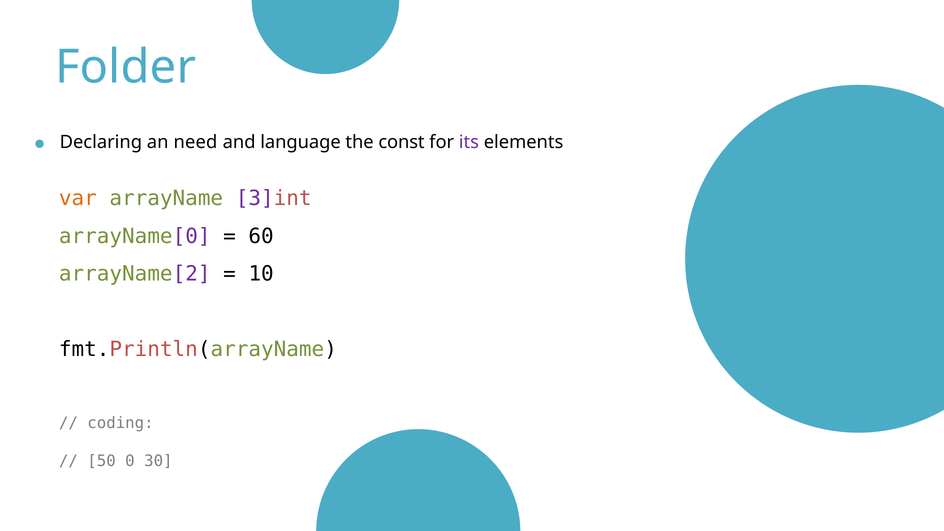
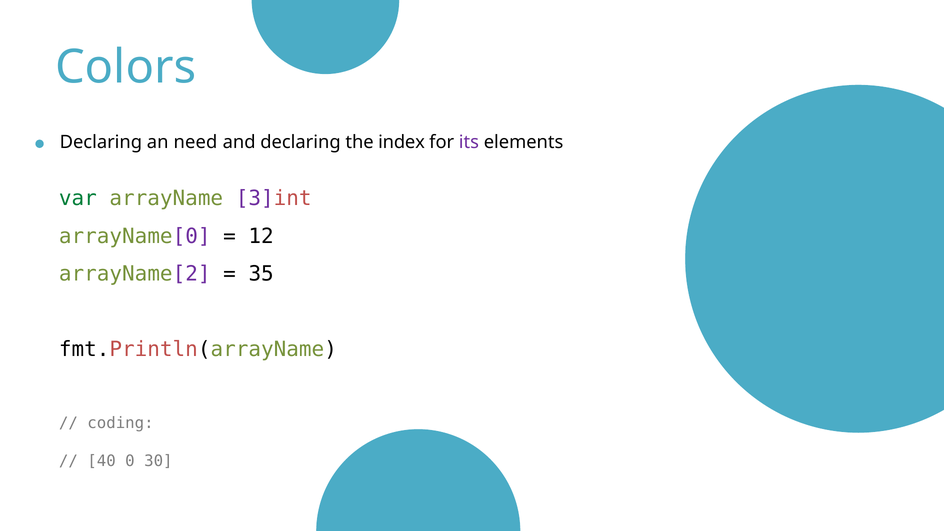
Folder: Folder -> Colors
and language: language -> declaring
const: const -> index
var colour: orange -> green
60: 60 -> 12
10: 10 -> 35
50: 50 -> 40
